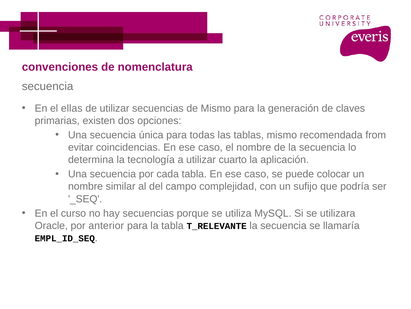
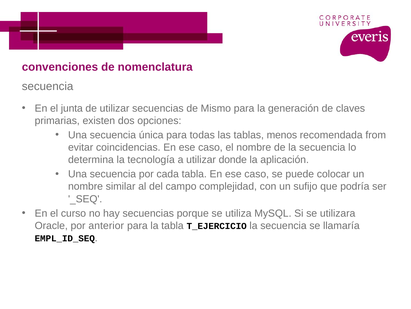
ellas: ellas -> junta
tablas mismo: mismo -> menos
cuarto: cuarto -> donde
T_RELEVANTE: T_RELEVANTE -> T_EJERCICIO
